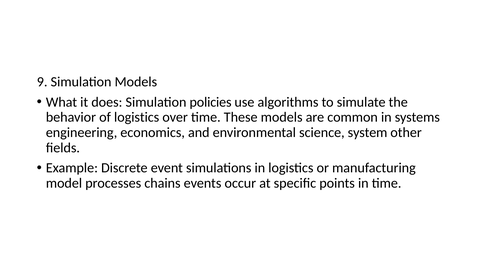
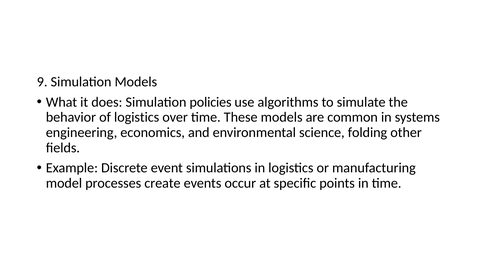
system: system -> folding
chains: chains -> create
